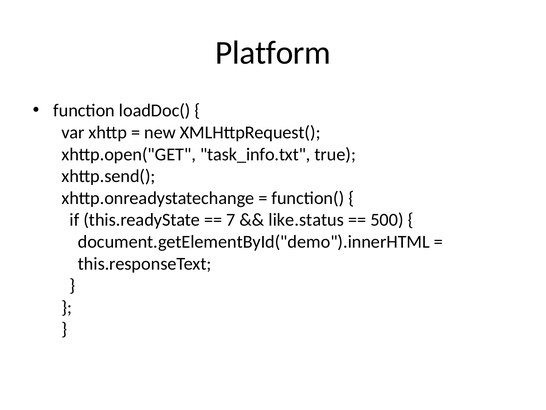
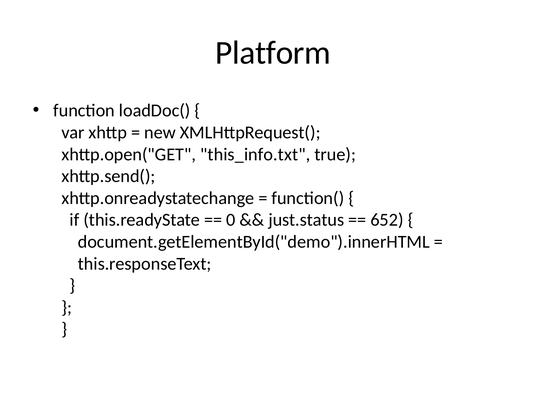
task_info.txt: task_info.txt -> this_info.txt
7: 7 -> 0
like.status: like.status -> just.status
500: 500 -> 652
